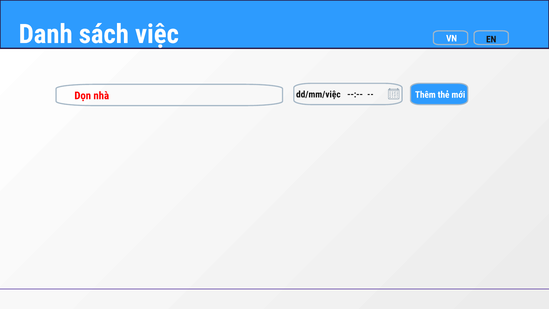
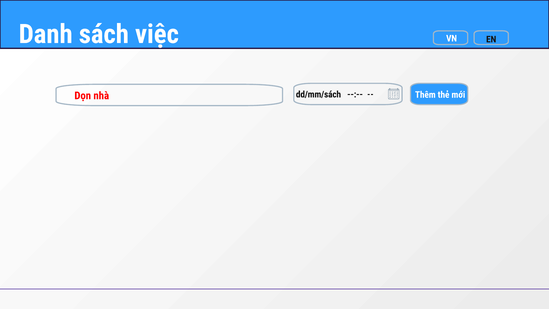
dd/mm/việc: dd/mm/việc -> dd/mm/sách
